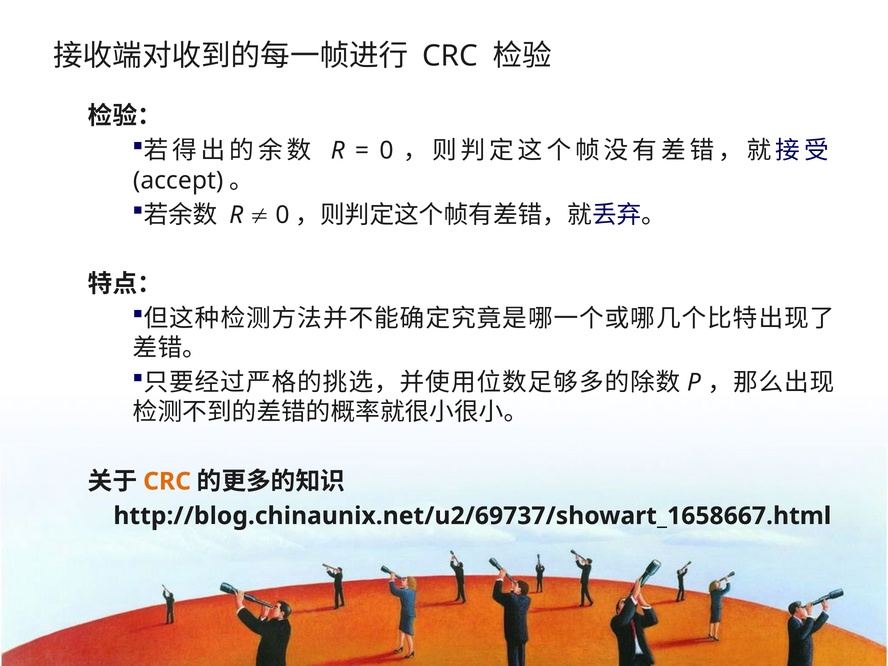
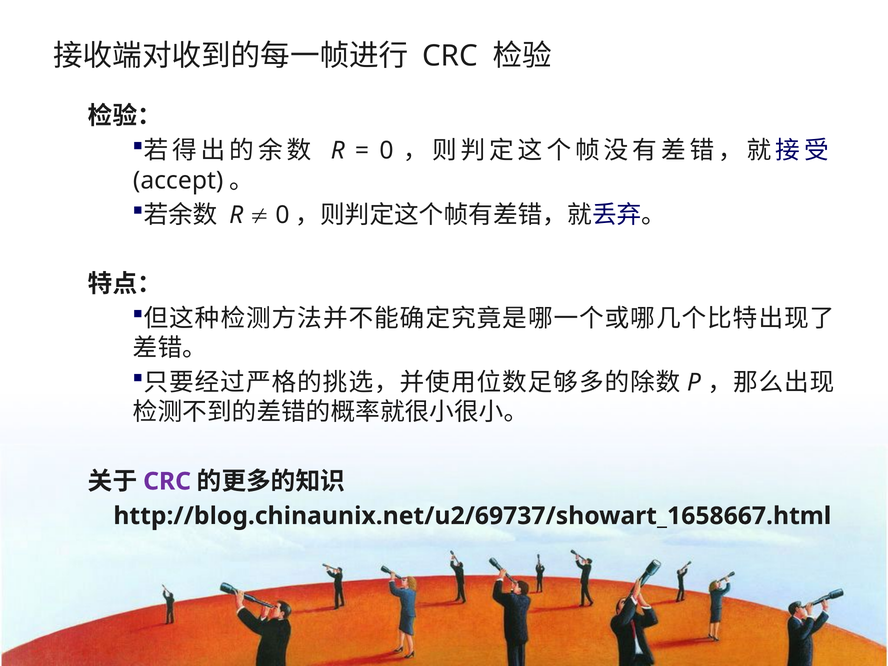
CRC at (167, 481) colour: orange -> purple
